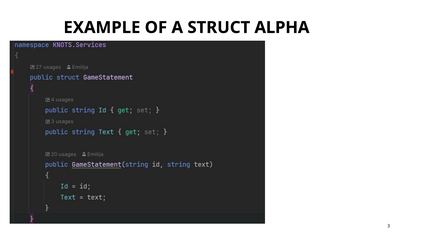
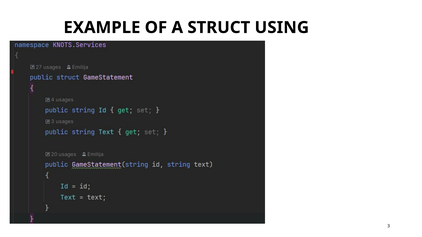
ALPHA: ALPHA -> USING
